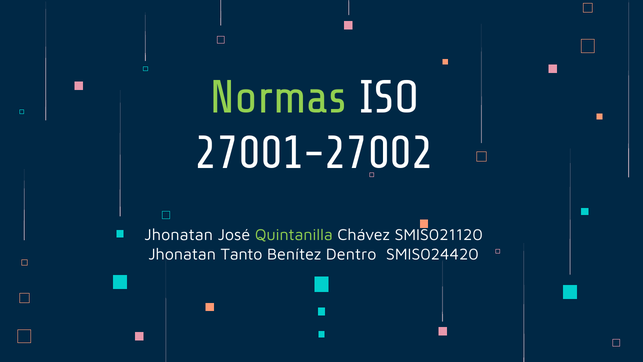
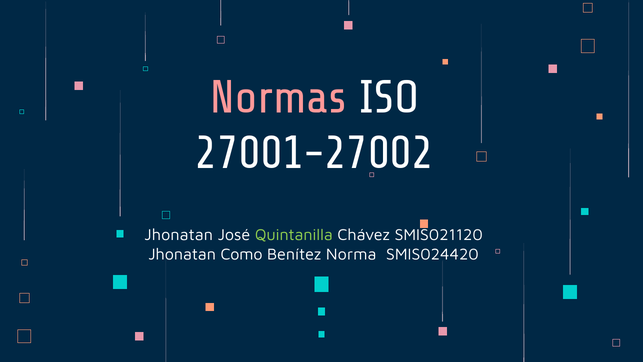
Normas colour: light green -> pink
Tanto: Tanto -> Como
Dentro: Dentro -> Norma
